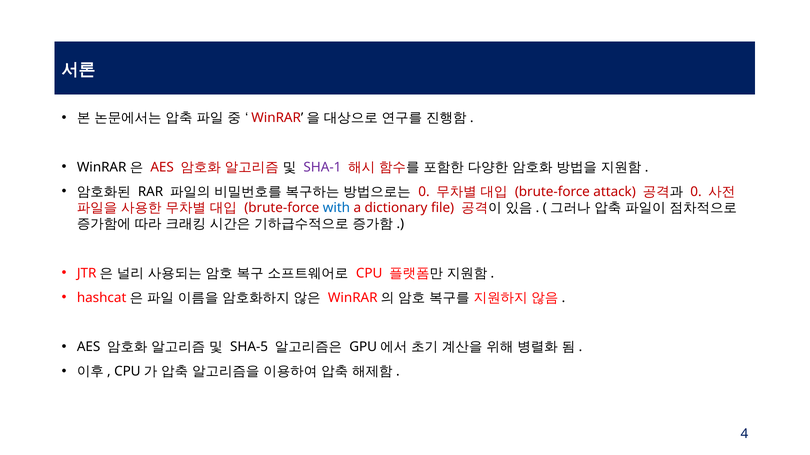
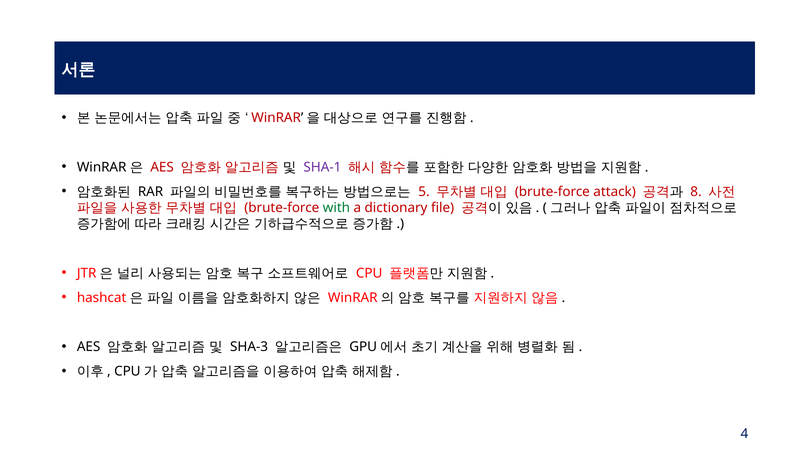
0 at (424, 192): 0 -> 5
0 at (696, 192): 0 -> 8
with colour: blue -> green
SHA-5: SHA-5 -> SHA-3
